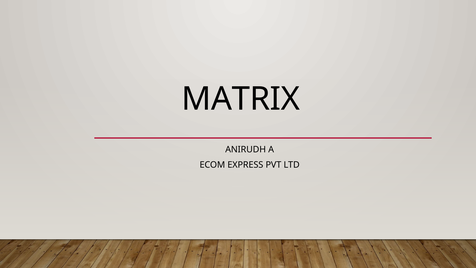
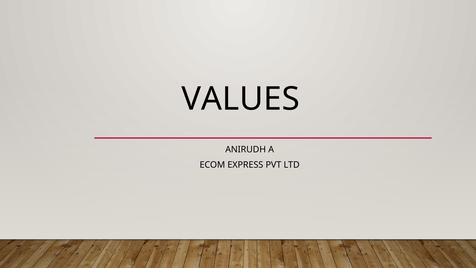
MATRIX: MATRIX -> VALUES
